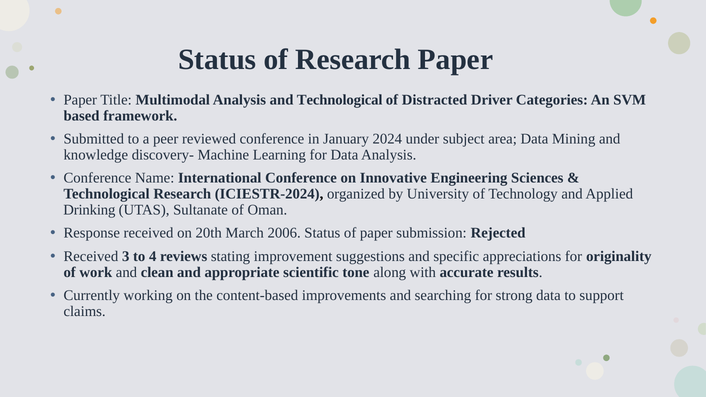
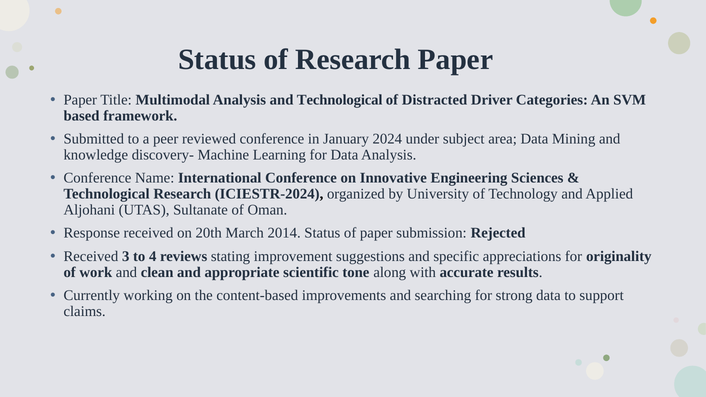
Drinking: Drinking -> Aljohani
2006: 2006 -> 2014
